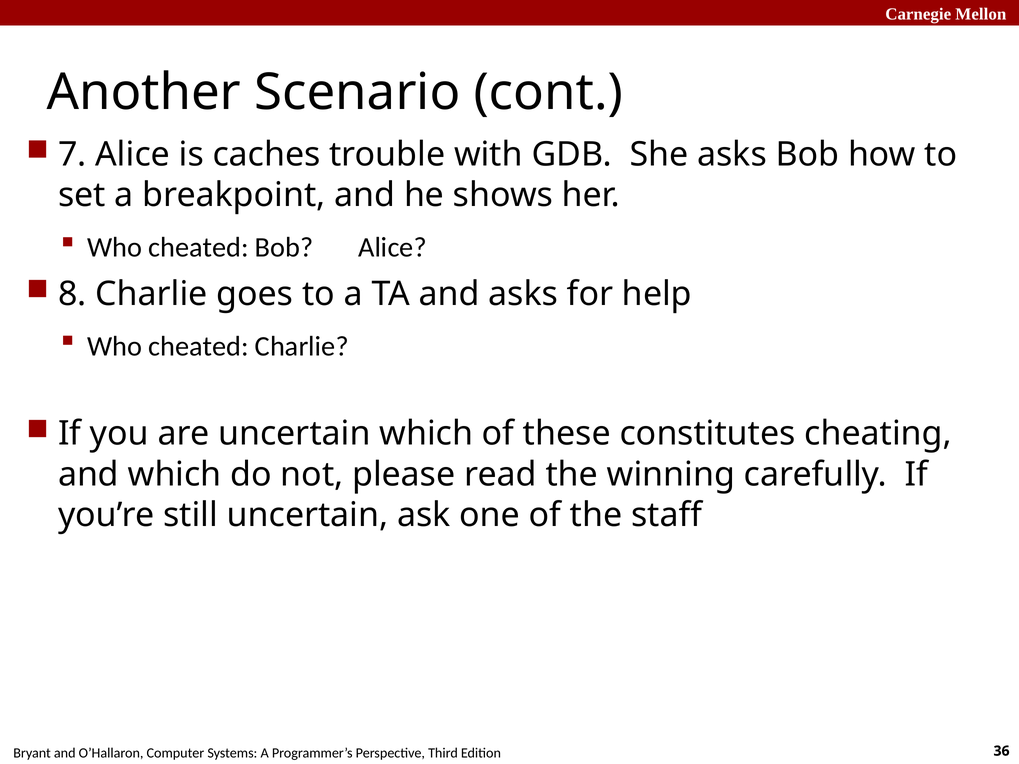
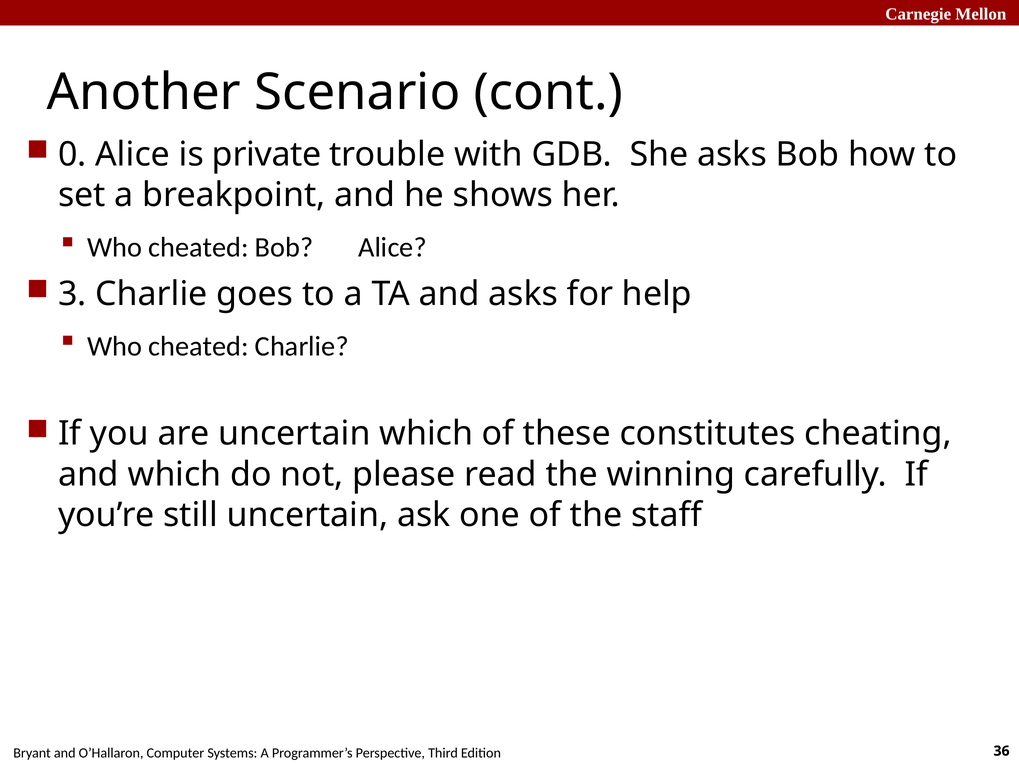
7: 7 -> 0
caches: caches -> private
8: 8 -> 3
